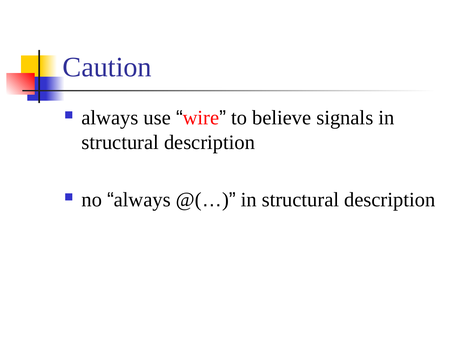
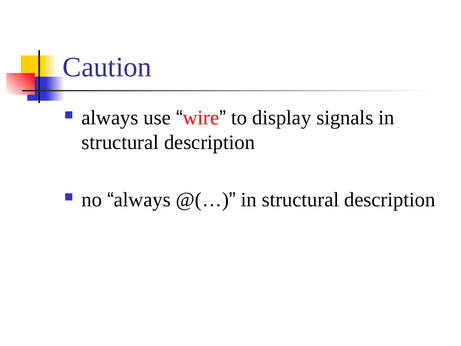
believe: believe -> display
